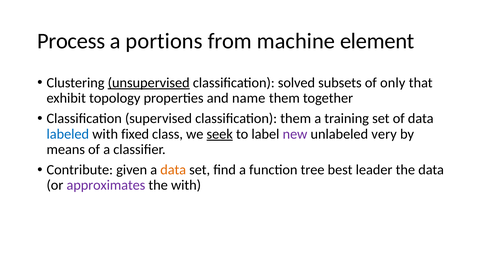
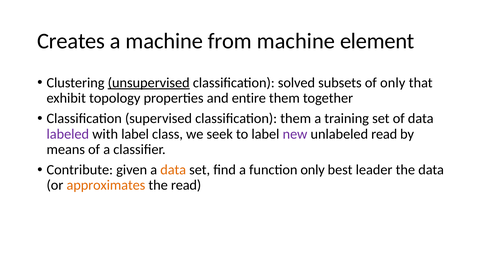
Process: Process -> Creates
a portions: portions -> machine
name: name -> entire
labeled colour: blue -> purple
with fixed: fixed -> label
seek underline: present -> none
unlabeled very: very -> read
function tree: tree -> only
approximates colour: purple -> orange
the with: with -> read
